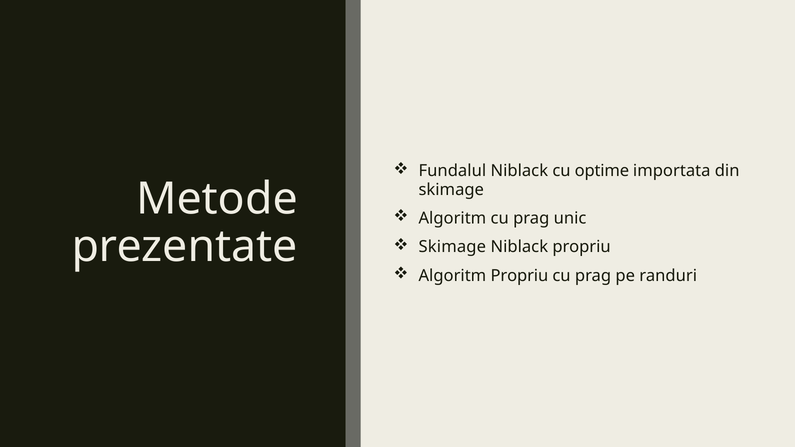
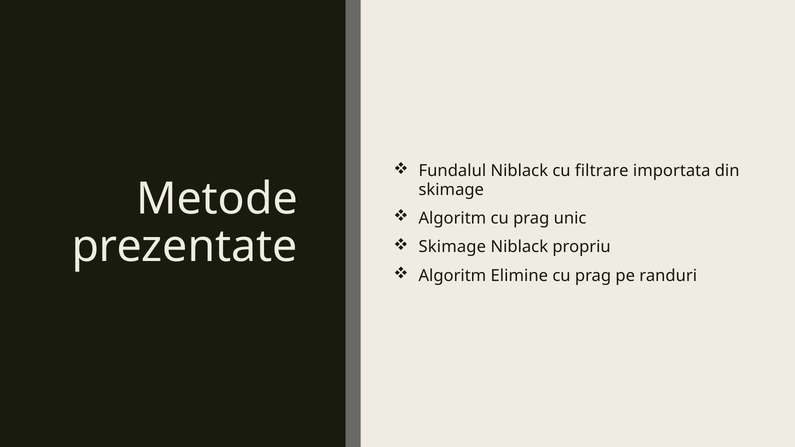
optime: optime -> filtrare
Algoritm Propriu: Propriu -> Elimine
